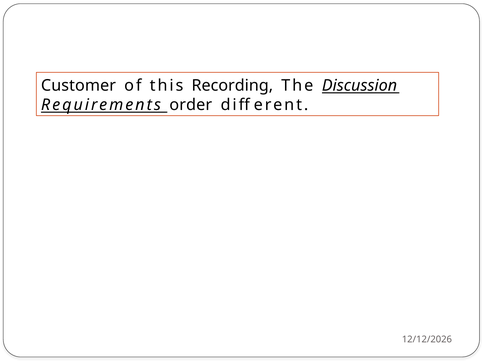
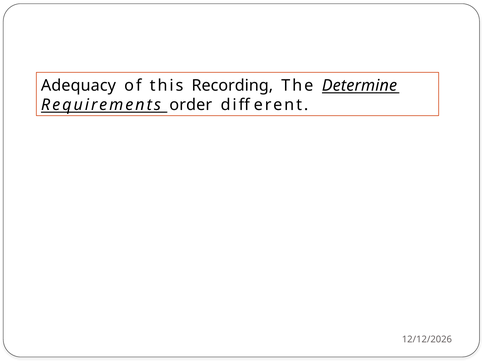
Customer: Customer -> Adequacy
Discussion: Discussion -> Determine
